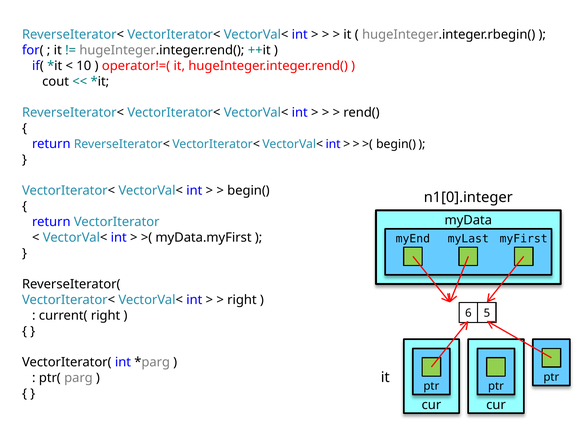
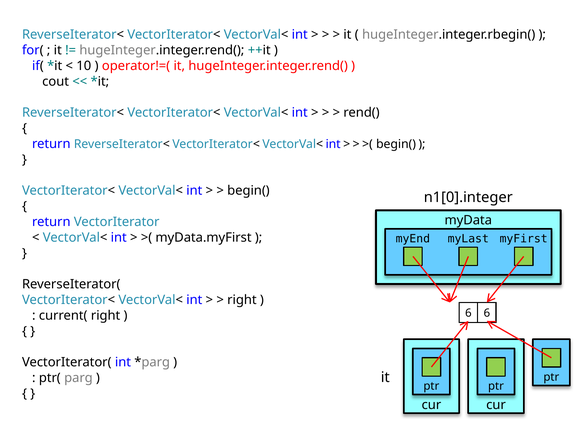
6 5: 5 -> 6
